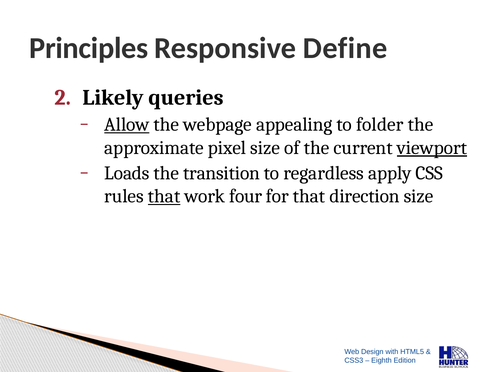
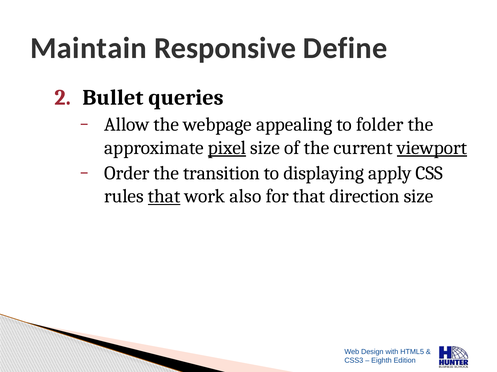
Principles: Principles -> Maintain
Likely: Likely -> Bullet
Allow underline: present -> none
pixel underline: none -> present
Loads: Loads -> Order
regardless: regardless -> displaying
four: four -> also
